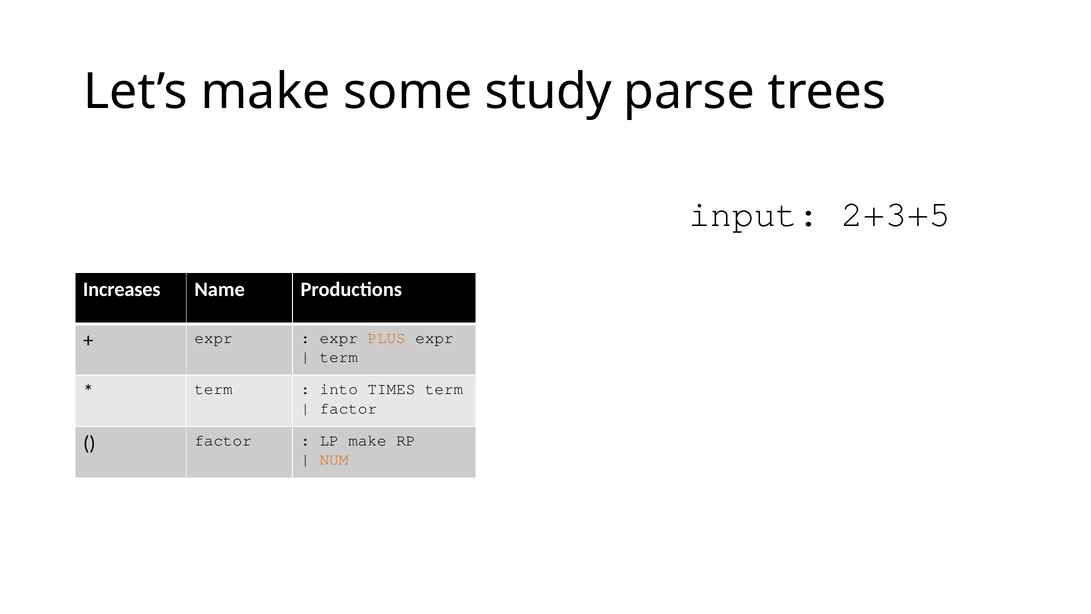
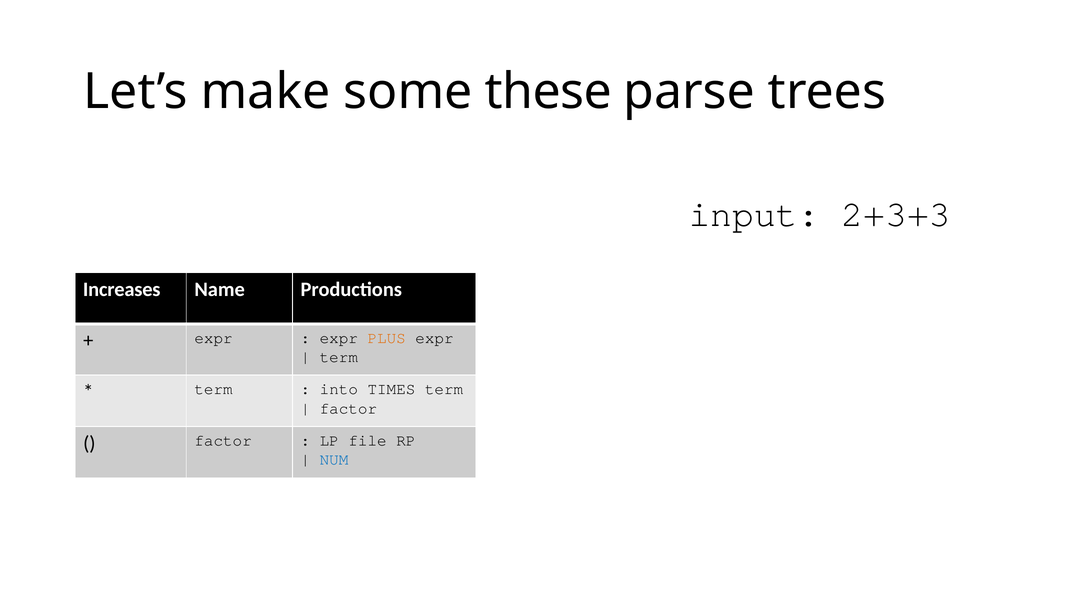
study: study -> these
2+3+5: 2+3+5 -> 2+3+3
LP make: make -> file
NUM colour: orange -> blue
